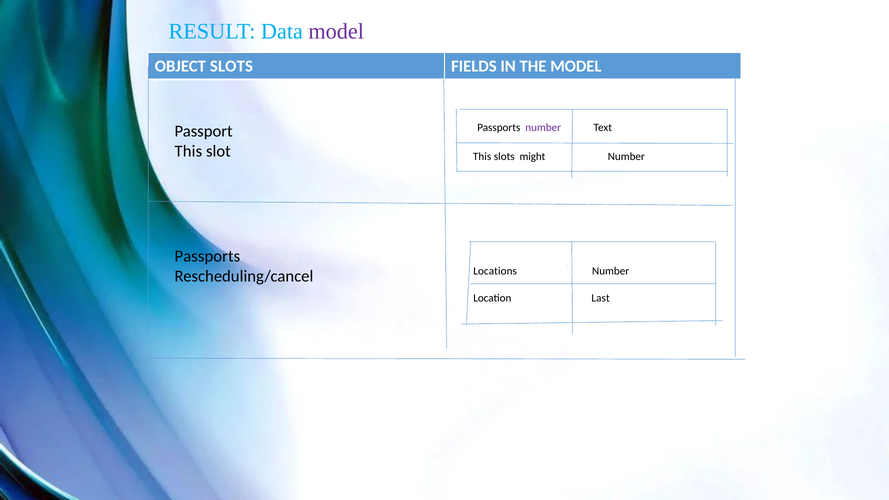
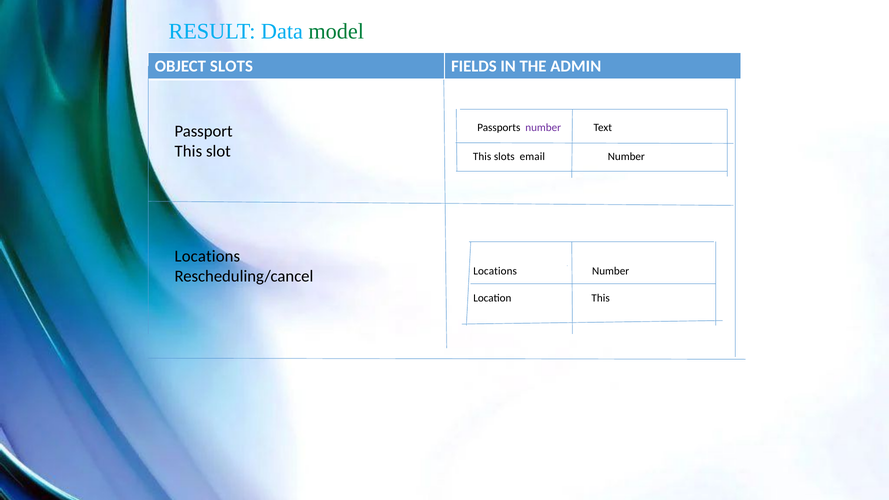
model at (336, 31) colour: purple -> green
THE MODEL: MODEL -> ADMIN
might: might -> email
Passports at (207, 256): Passports -> Locations
Location Last: Last -> This
